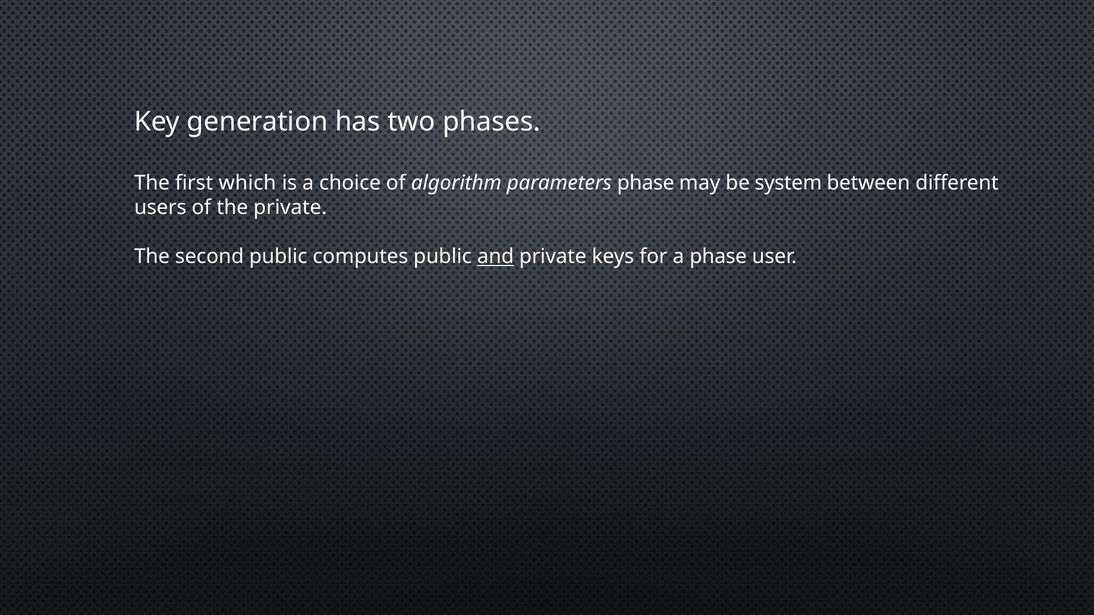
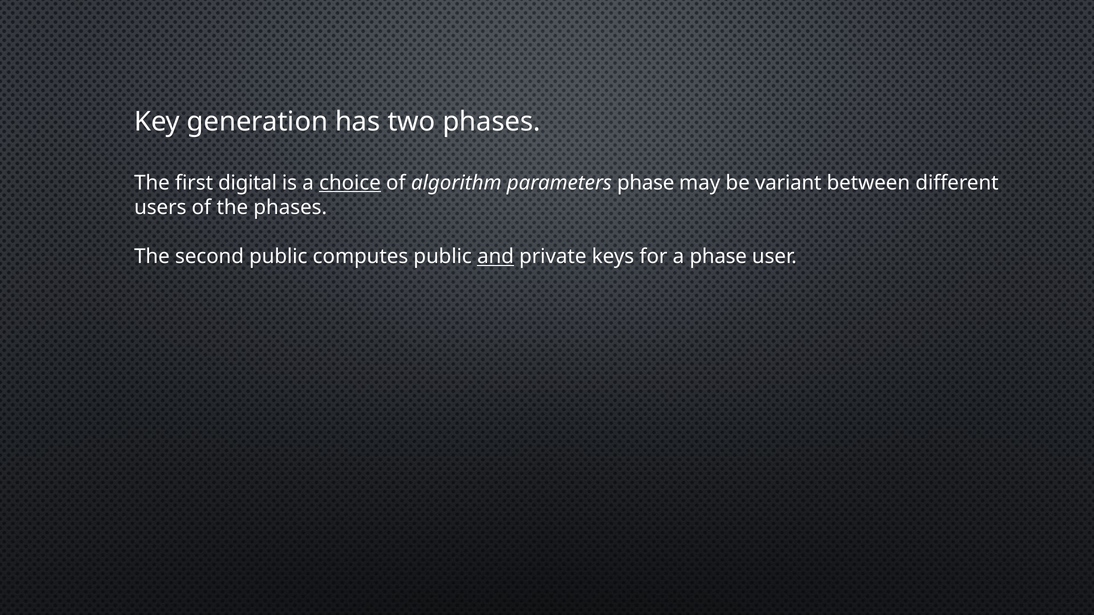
which: which -> digital
choice underline: none -> present
system: system -> variant
the private: private -> phases
